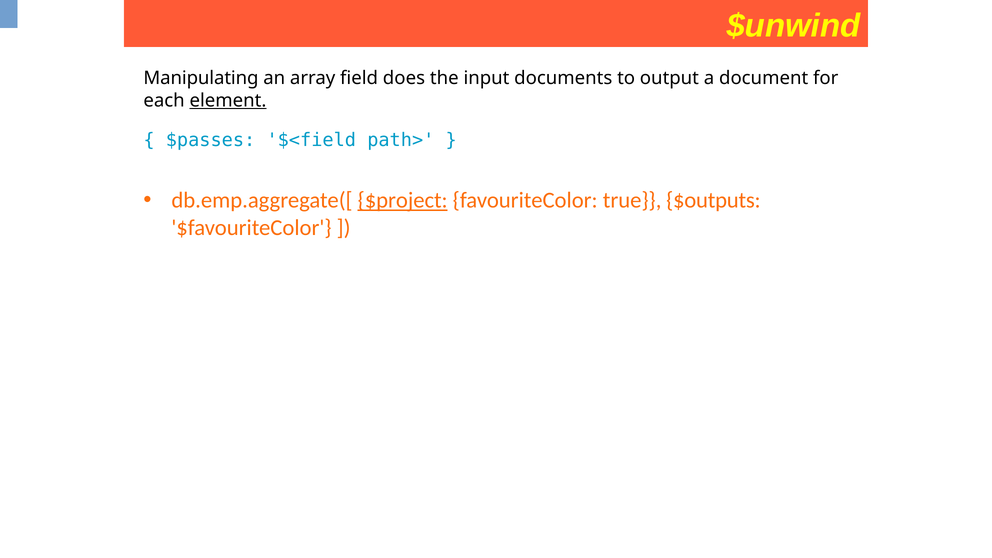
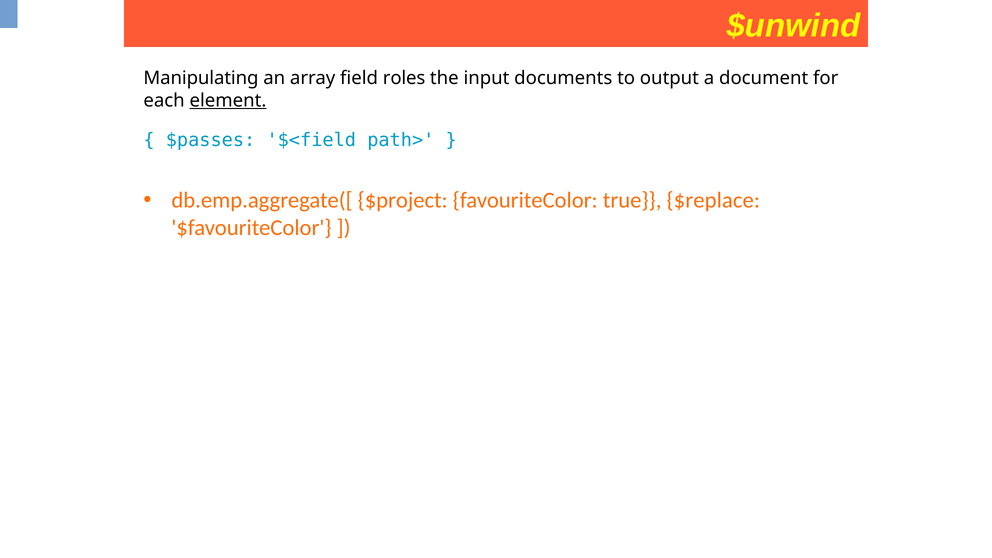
does: does -> roles
$project underline: present -> none
$outputs: $outputs -> $replace
